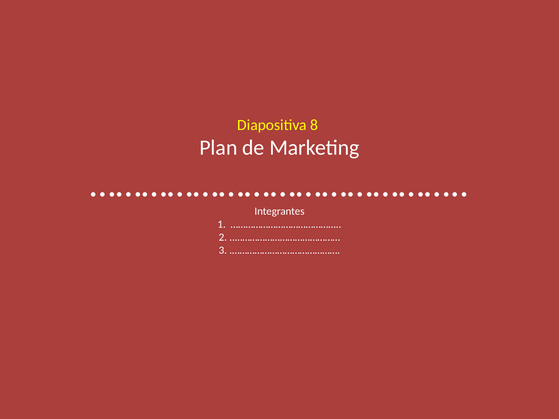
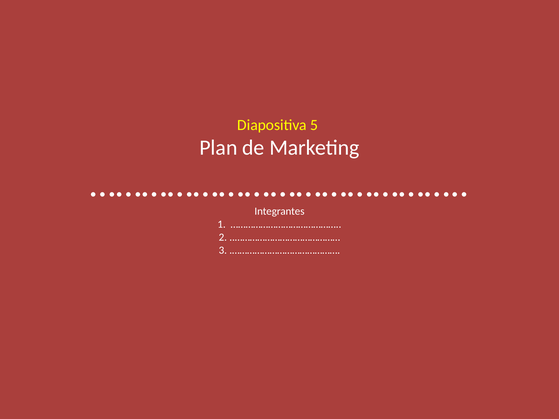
8: 8 -> 5
